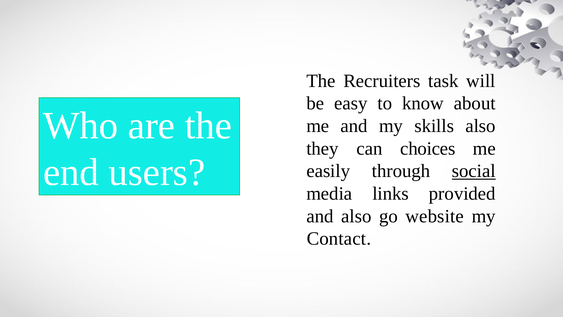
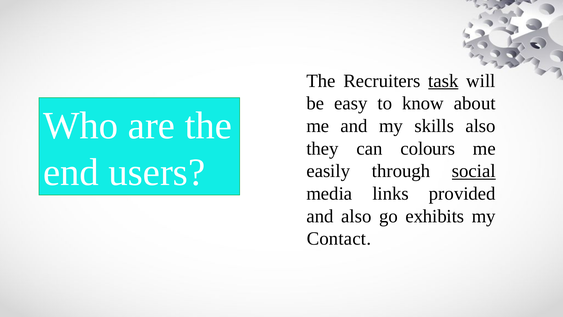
task underline: none -> present
choices: choices -> colours
website: website -> exhibits
